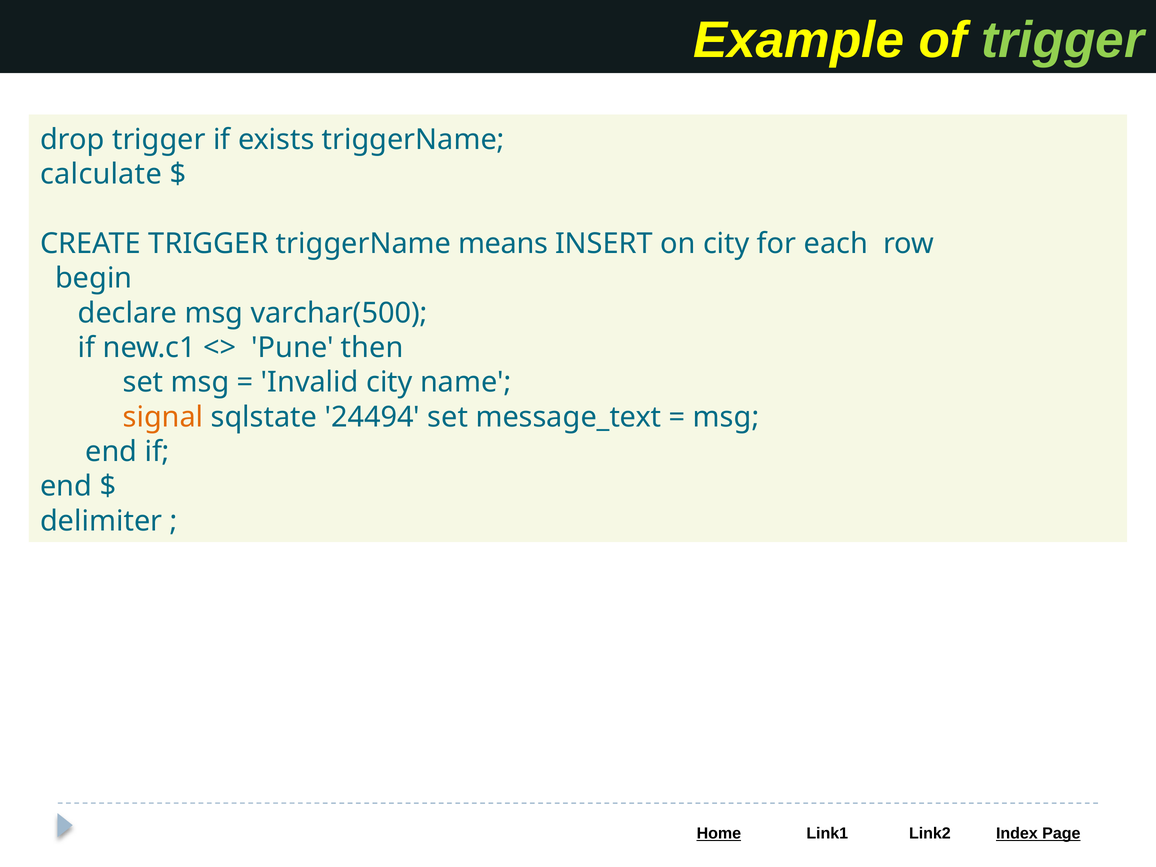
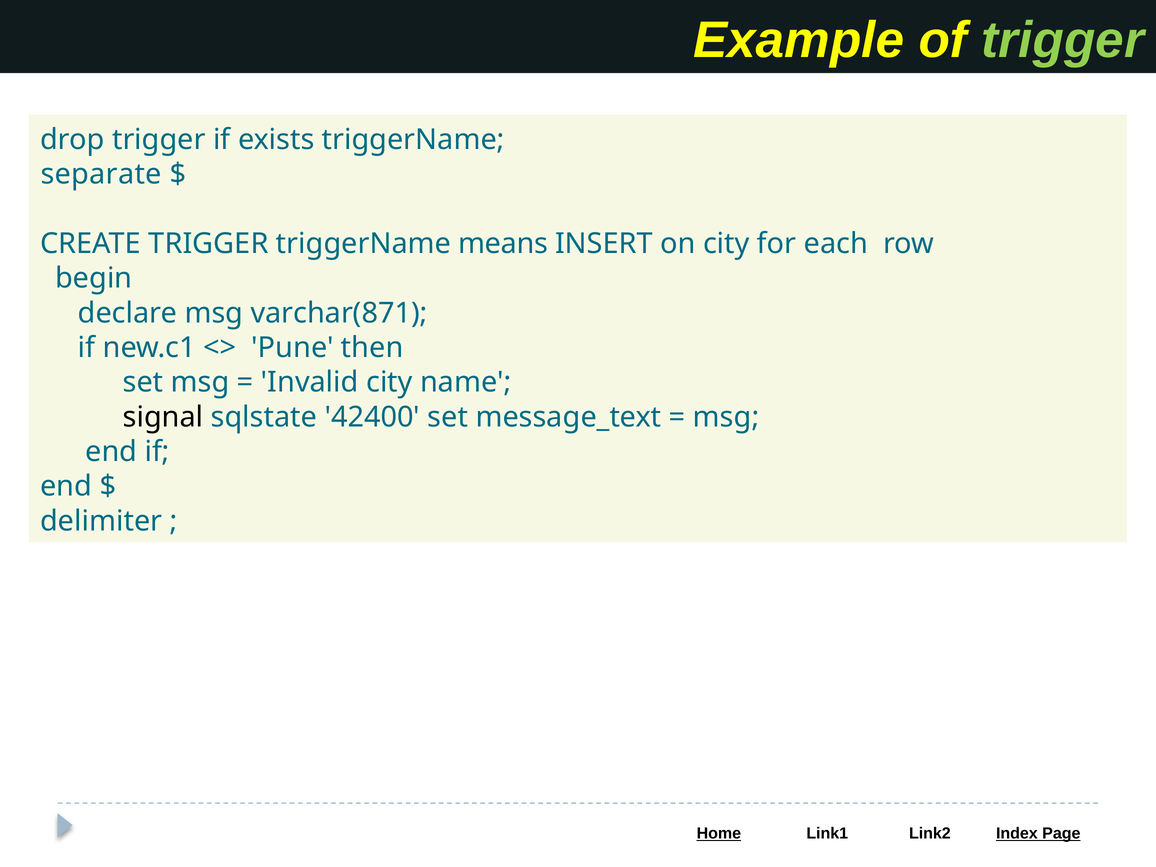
calculate: calculate -> separate
varchar(500: varchar(500 -> varchar(871
signal colour: orange -> black
24494: 24494 -> 42400
